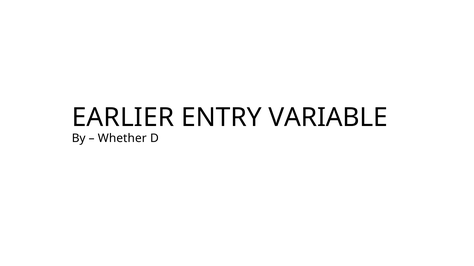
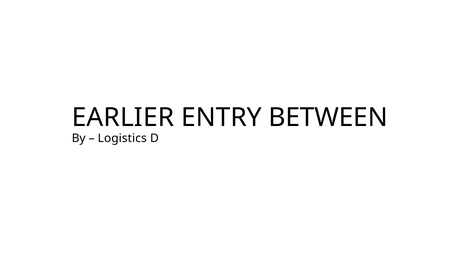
VARIABLE: VARIABLE -> BETWEEN
Whether: Whether -> Logistics
